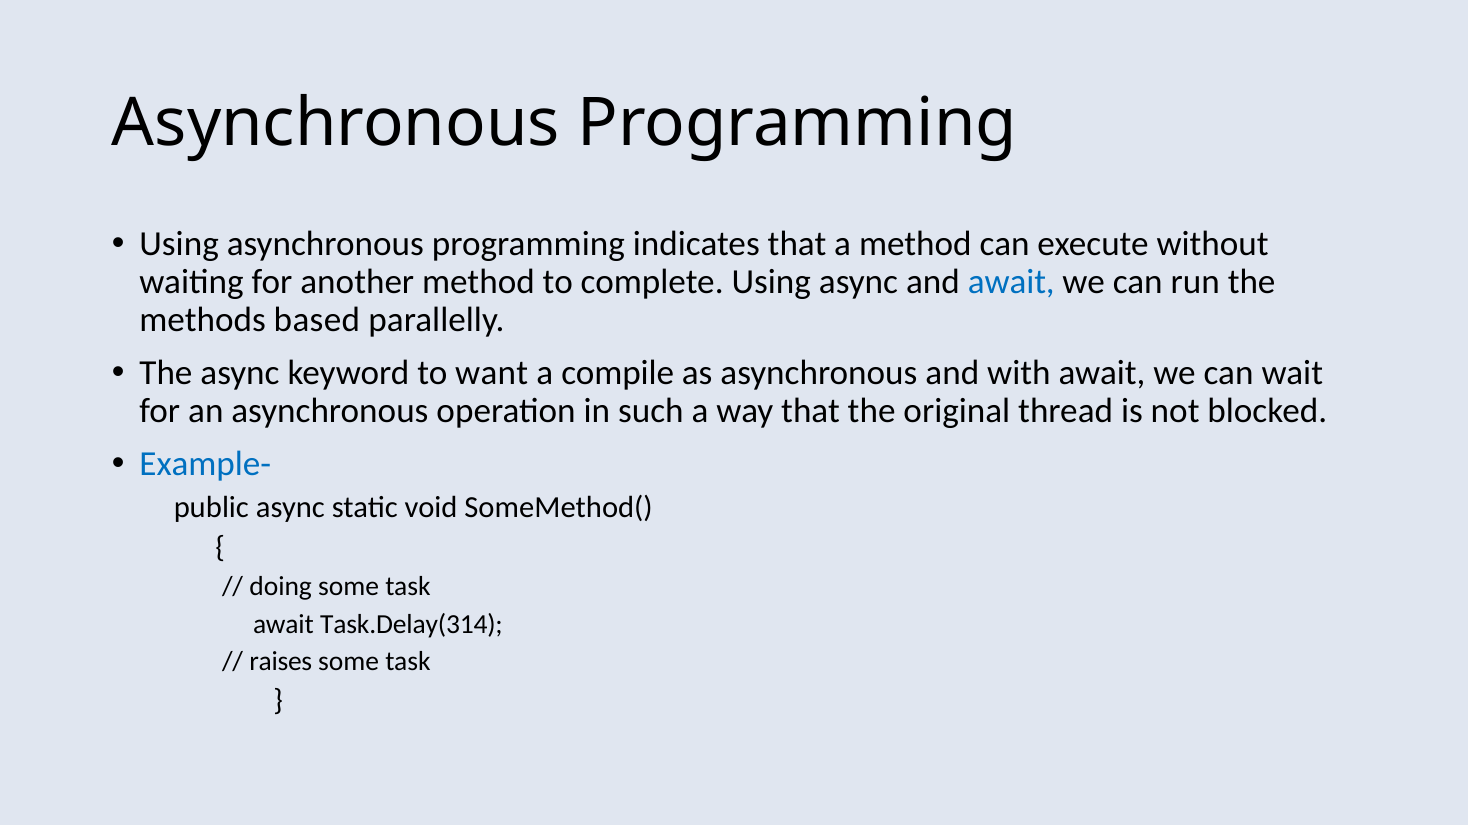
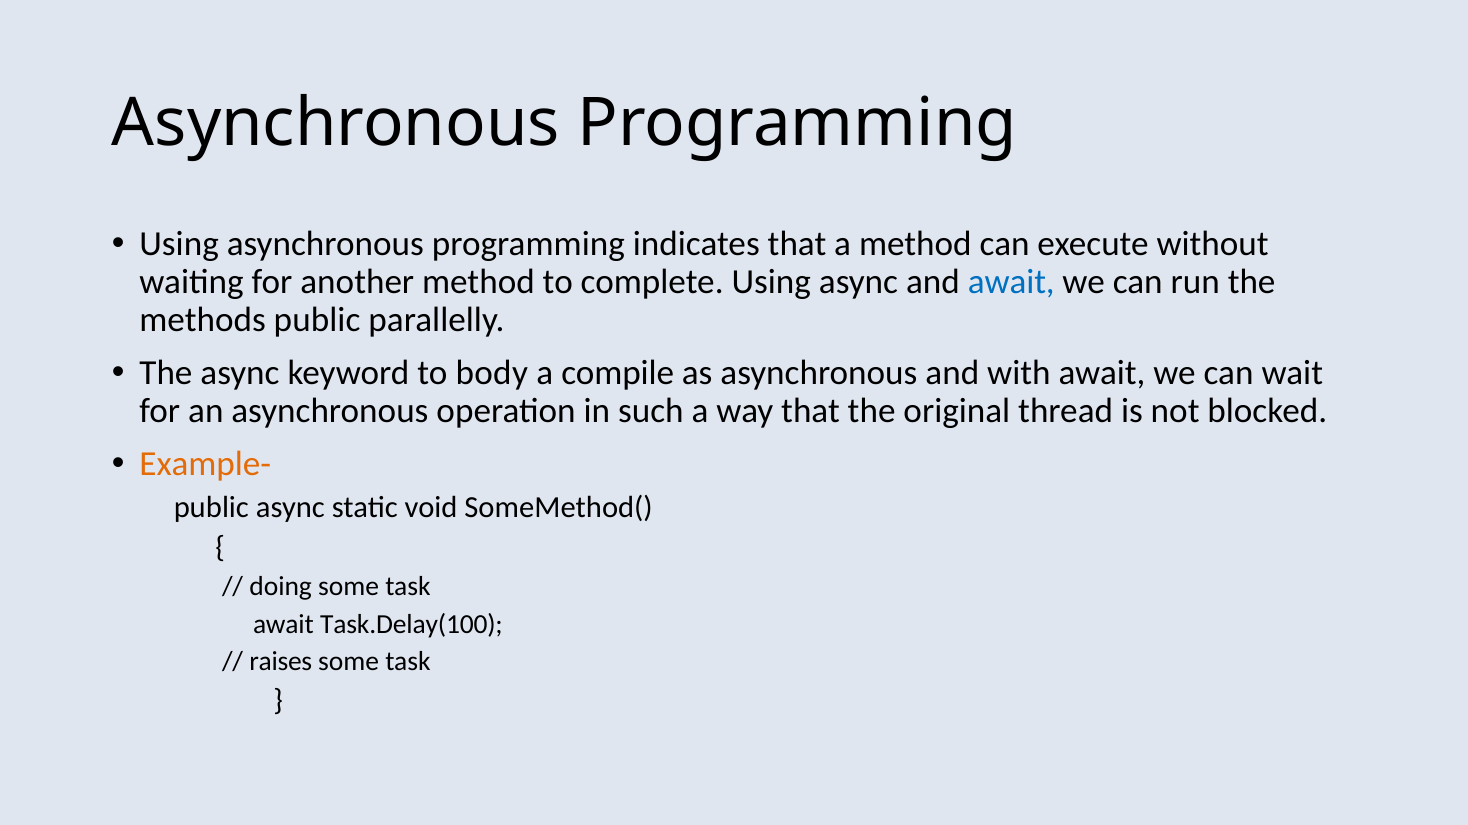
methods based: based -> public
want: want -> body
Example- colour: blue -> orange
Task.Delay(314: Task.Delay(314 -> Task.Delay(100
